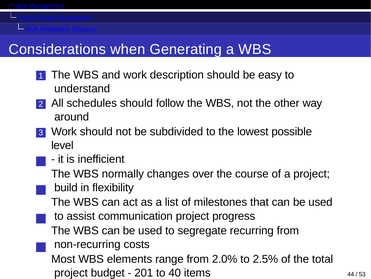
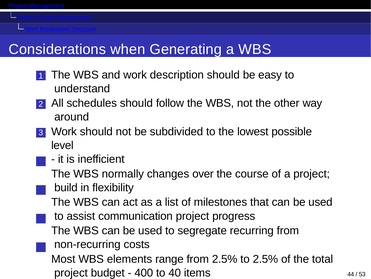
from 2.0%: 2.0% -> 2.5%
201: 201 -> 400
